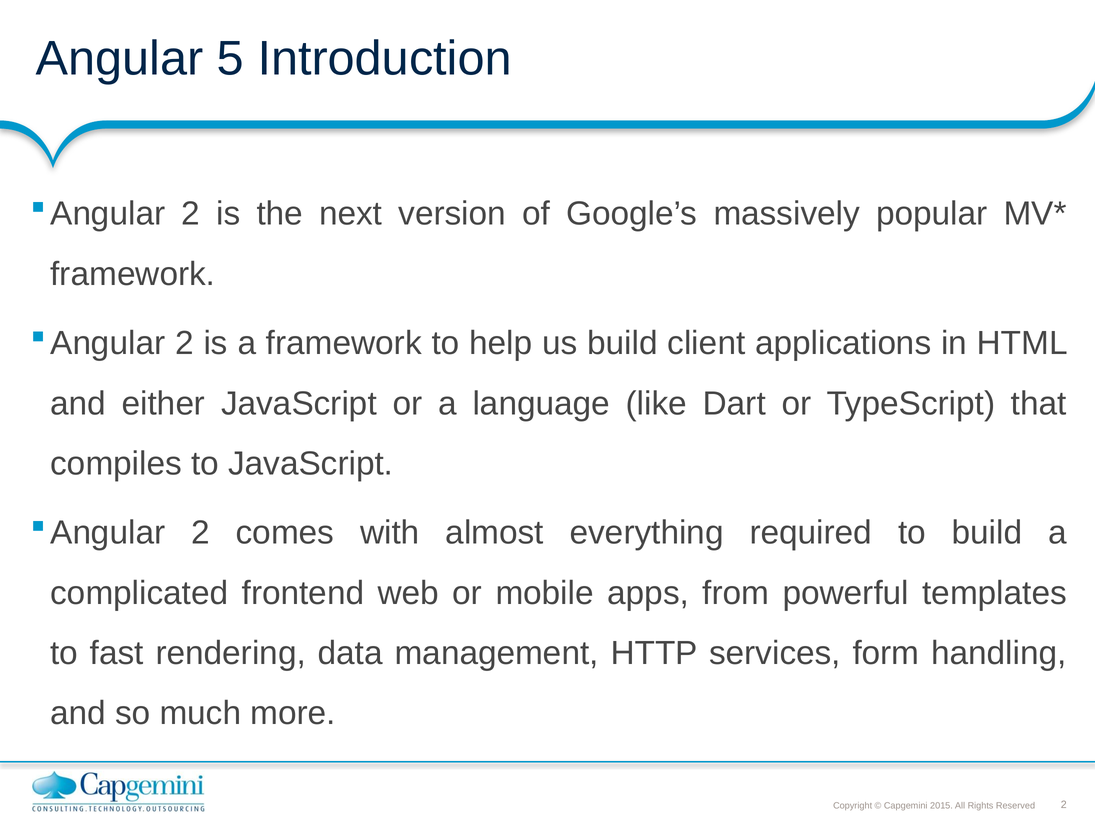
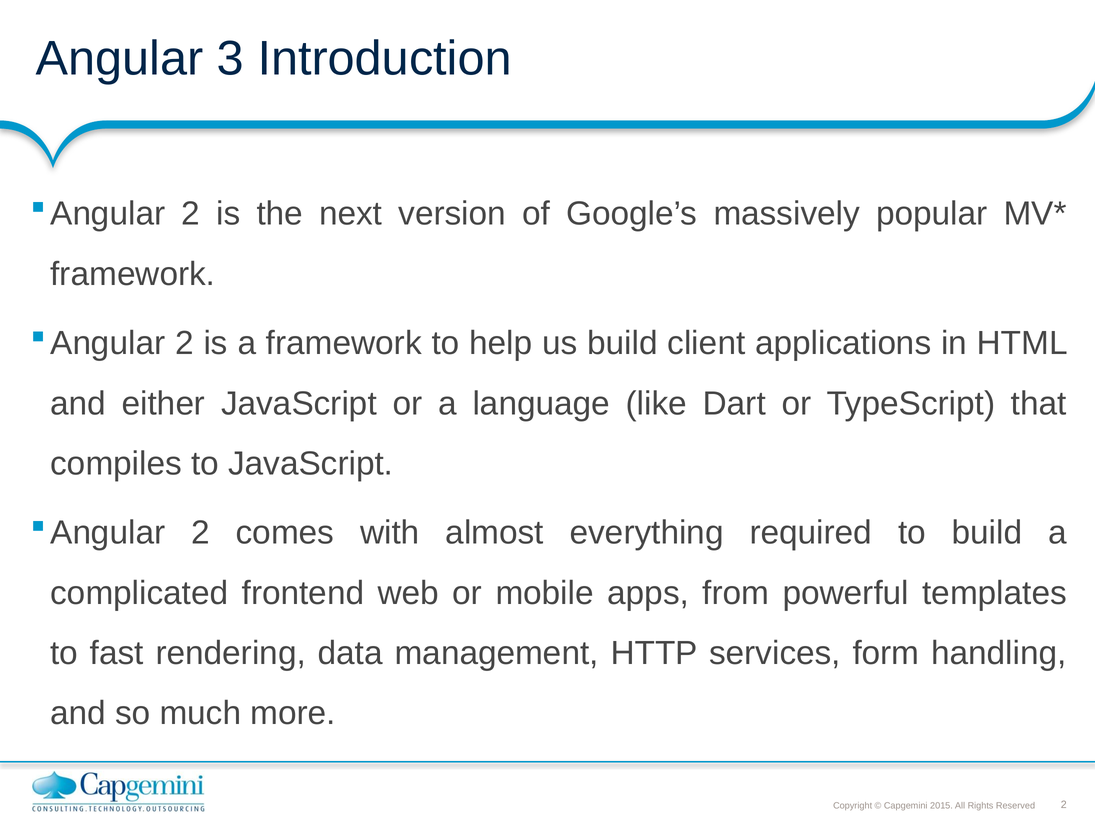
5: 5 -> 3
